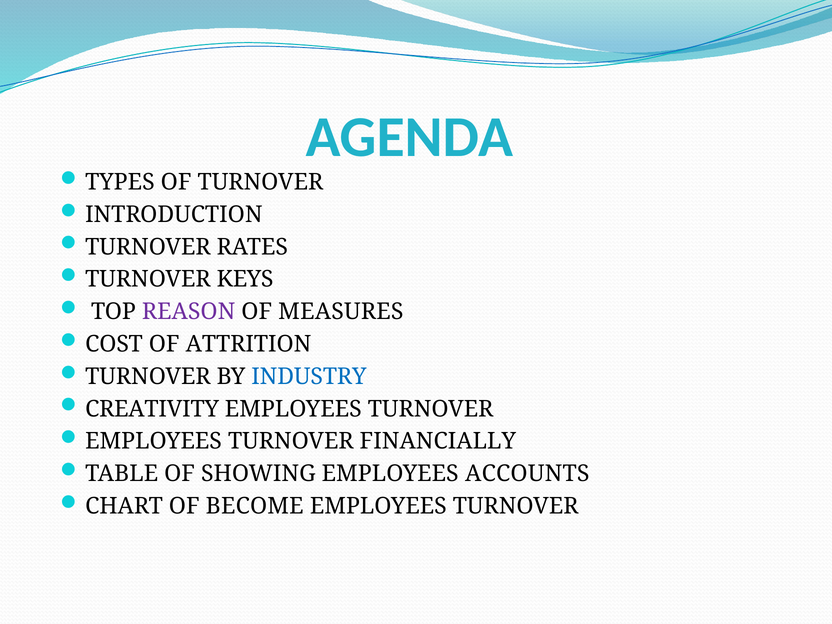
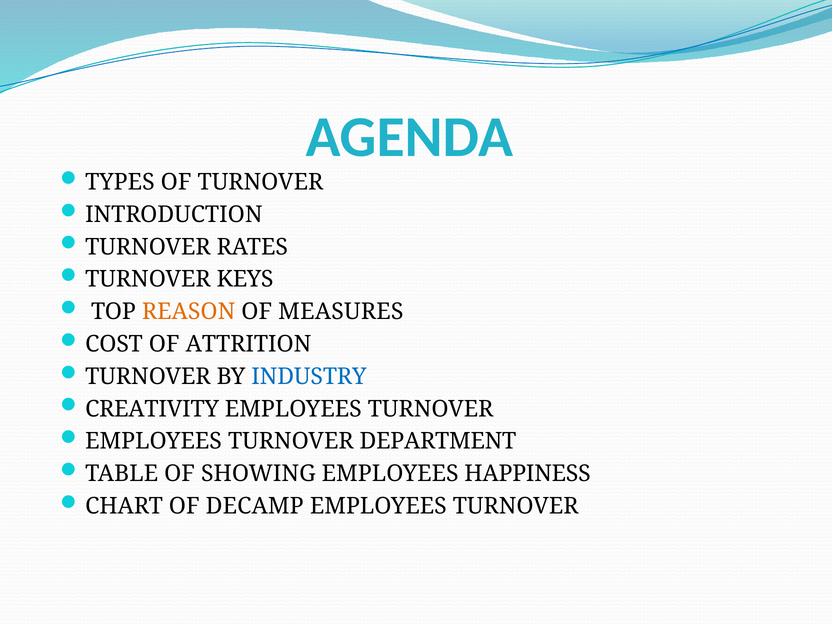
REASON colour: purple -> orange
FINANCIALLY: FINANCIALLY -> DEPARTMENT
ACCOUNTS: ACCOUNTS -> HAPPINESS
BECOME: BECOME -> DECAMP
